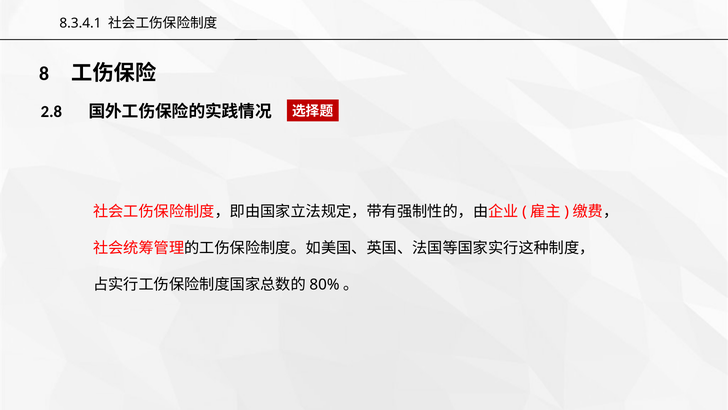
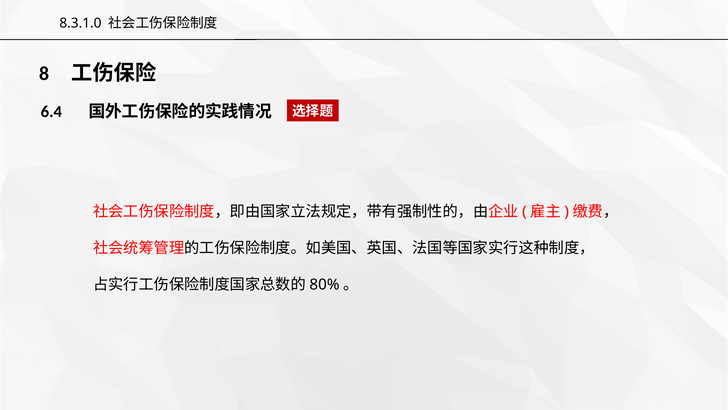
8.3.4.1: 8.3.4.1 -> 8.3.1.0
2.8: 2.8 -> 6.4
